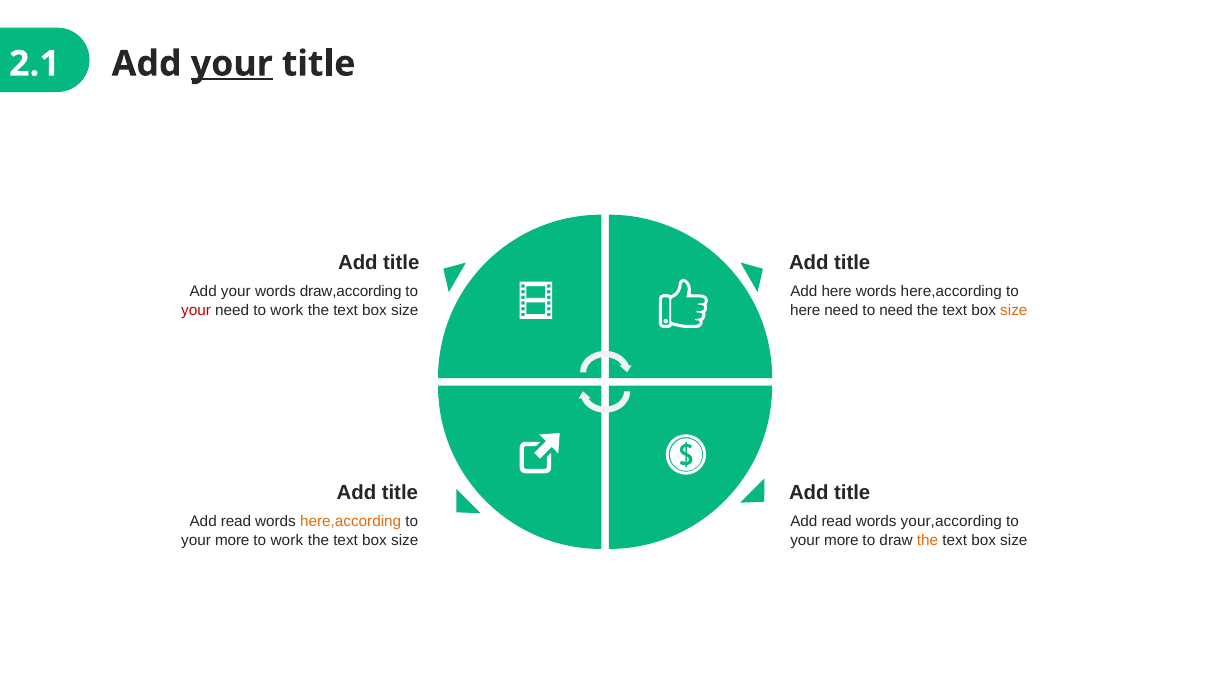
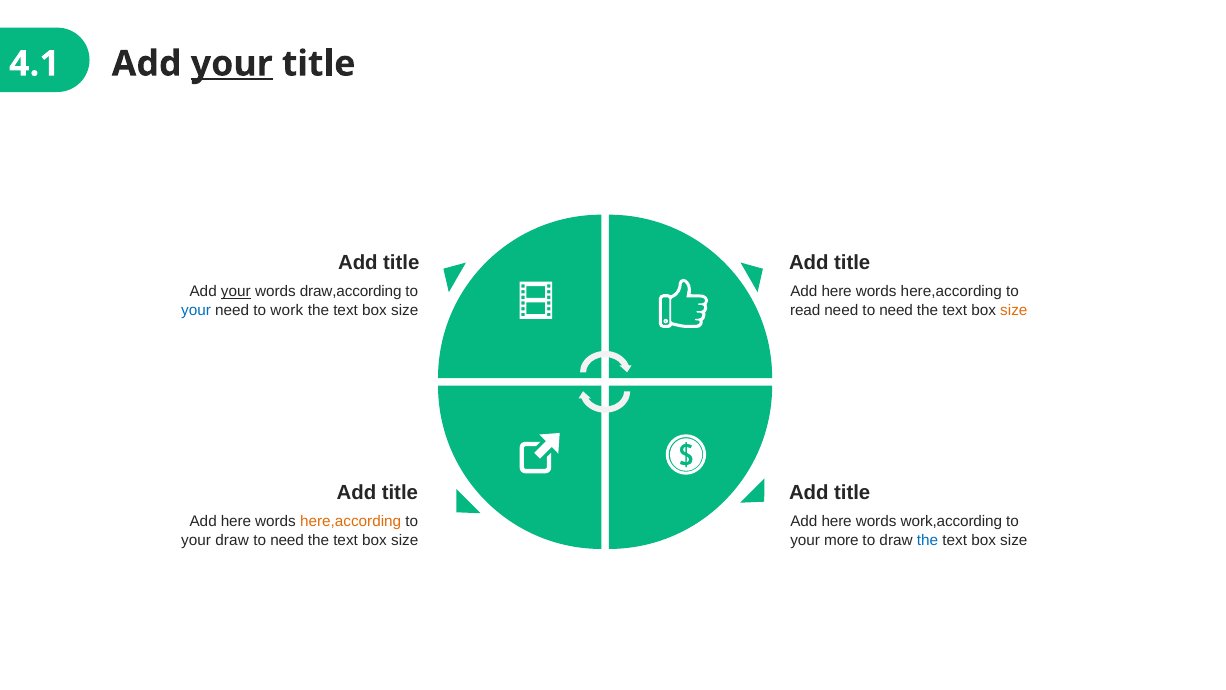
2.1: 2.1 -> 4.1
your at (236, 292) underline: none -> present
your at (196, 310) colour: red -> blue
here at (805, 310): here -> read
read at (236, 522): read -> here
read at (837, 522): read -> here
your,according: your,according -> work,according
more at (232, 540): more -> draw
work at (287, 540): work -> need
the at (928, 540) colour: orange -> blue
